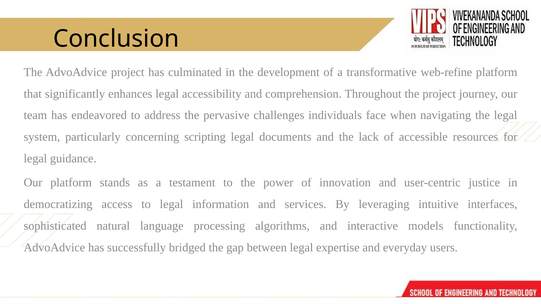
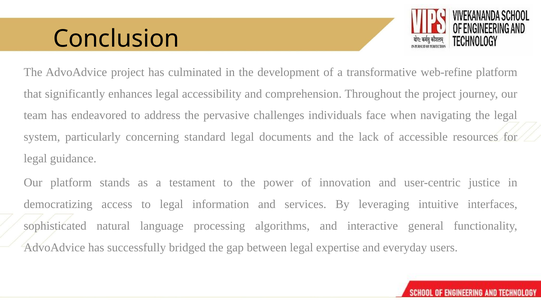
scripting: scripting -> standard
models: models -> general
